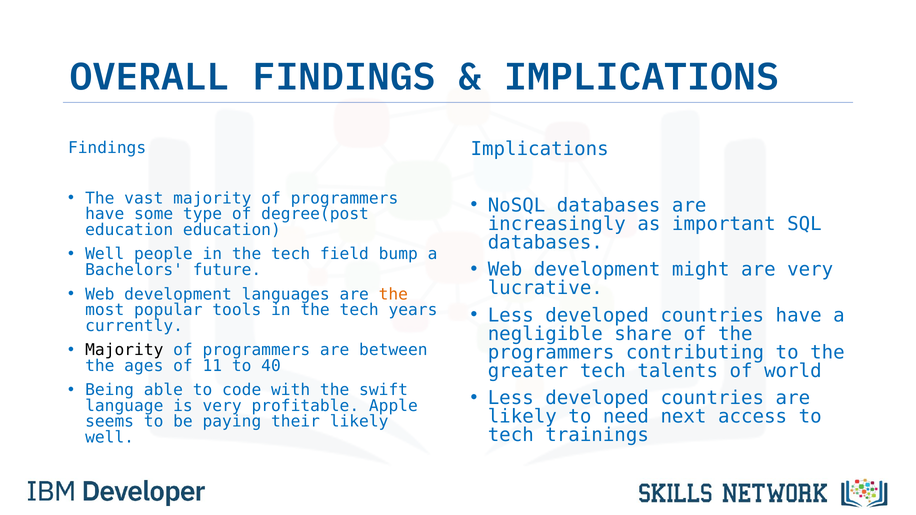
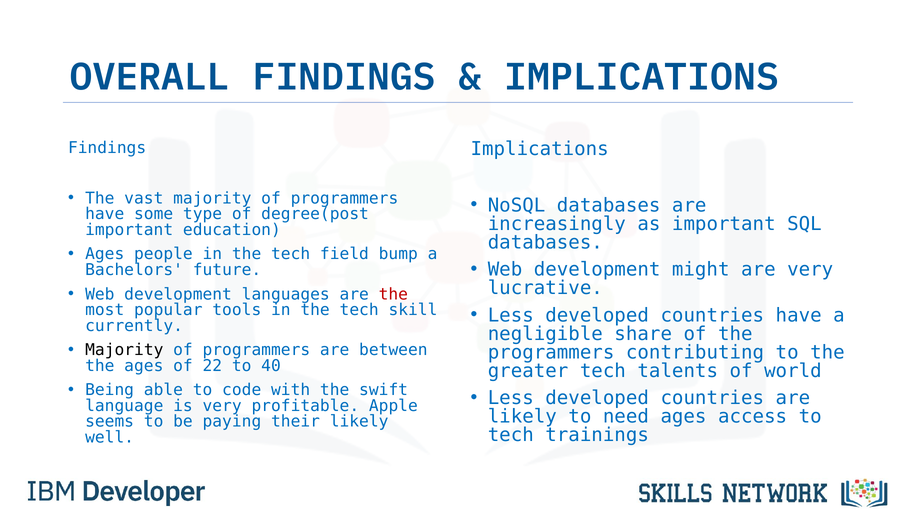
education at (129, 230): education -> important
Well at (105, 254): Well -> Ages
the at (393, 294) colour: orange -> red
years: years -> skill
11: 11 -> 22
need next: next -> ages
